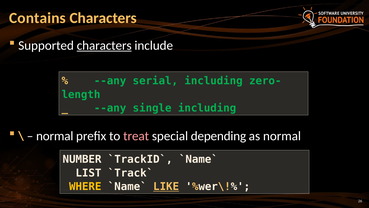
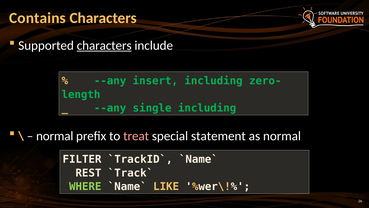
serial: serial -> insert
depending: depending -> statement
NUMBER: NUMBER -> FILTER
LIST: LIST -> REST
WHERE colour: yellow -> light green
LIKE underline: present -> none
